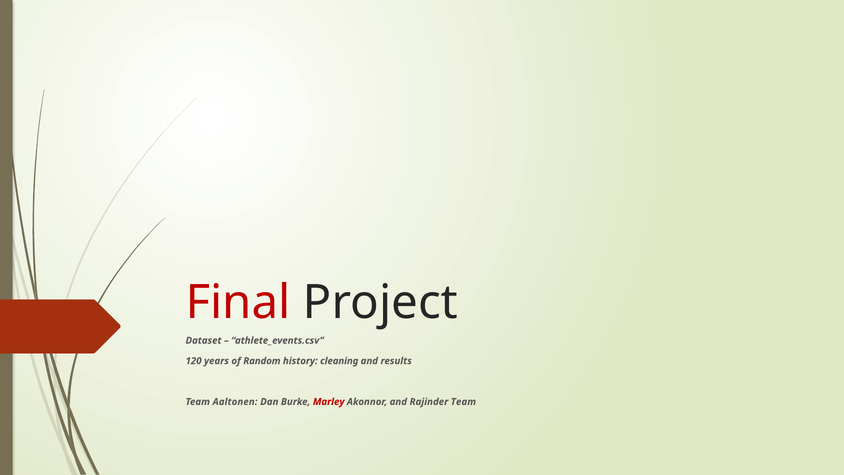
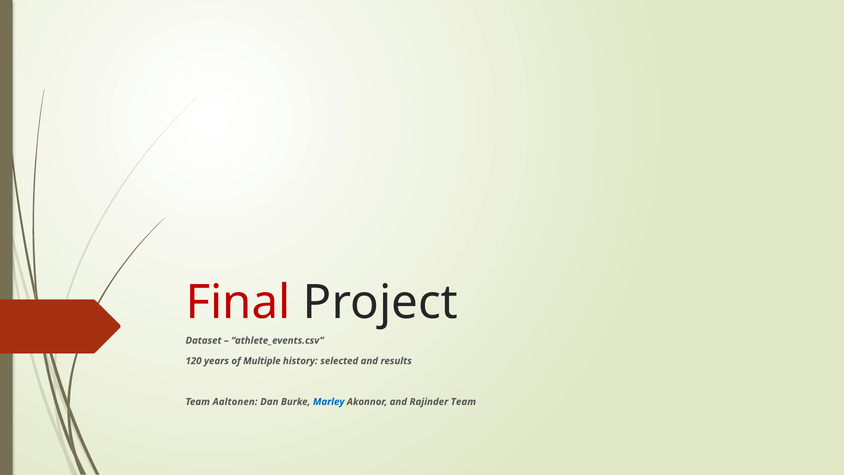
Random: Random -> Multiple
cleaning: cleaning -> selected
Marley colour: red -> blue
